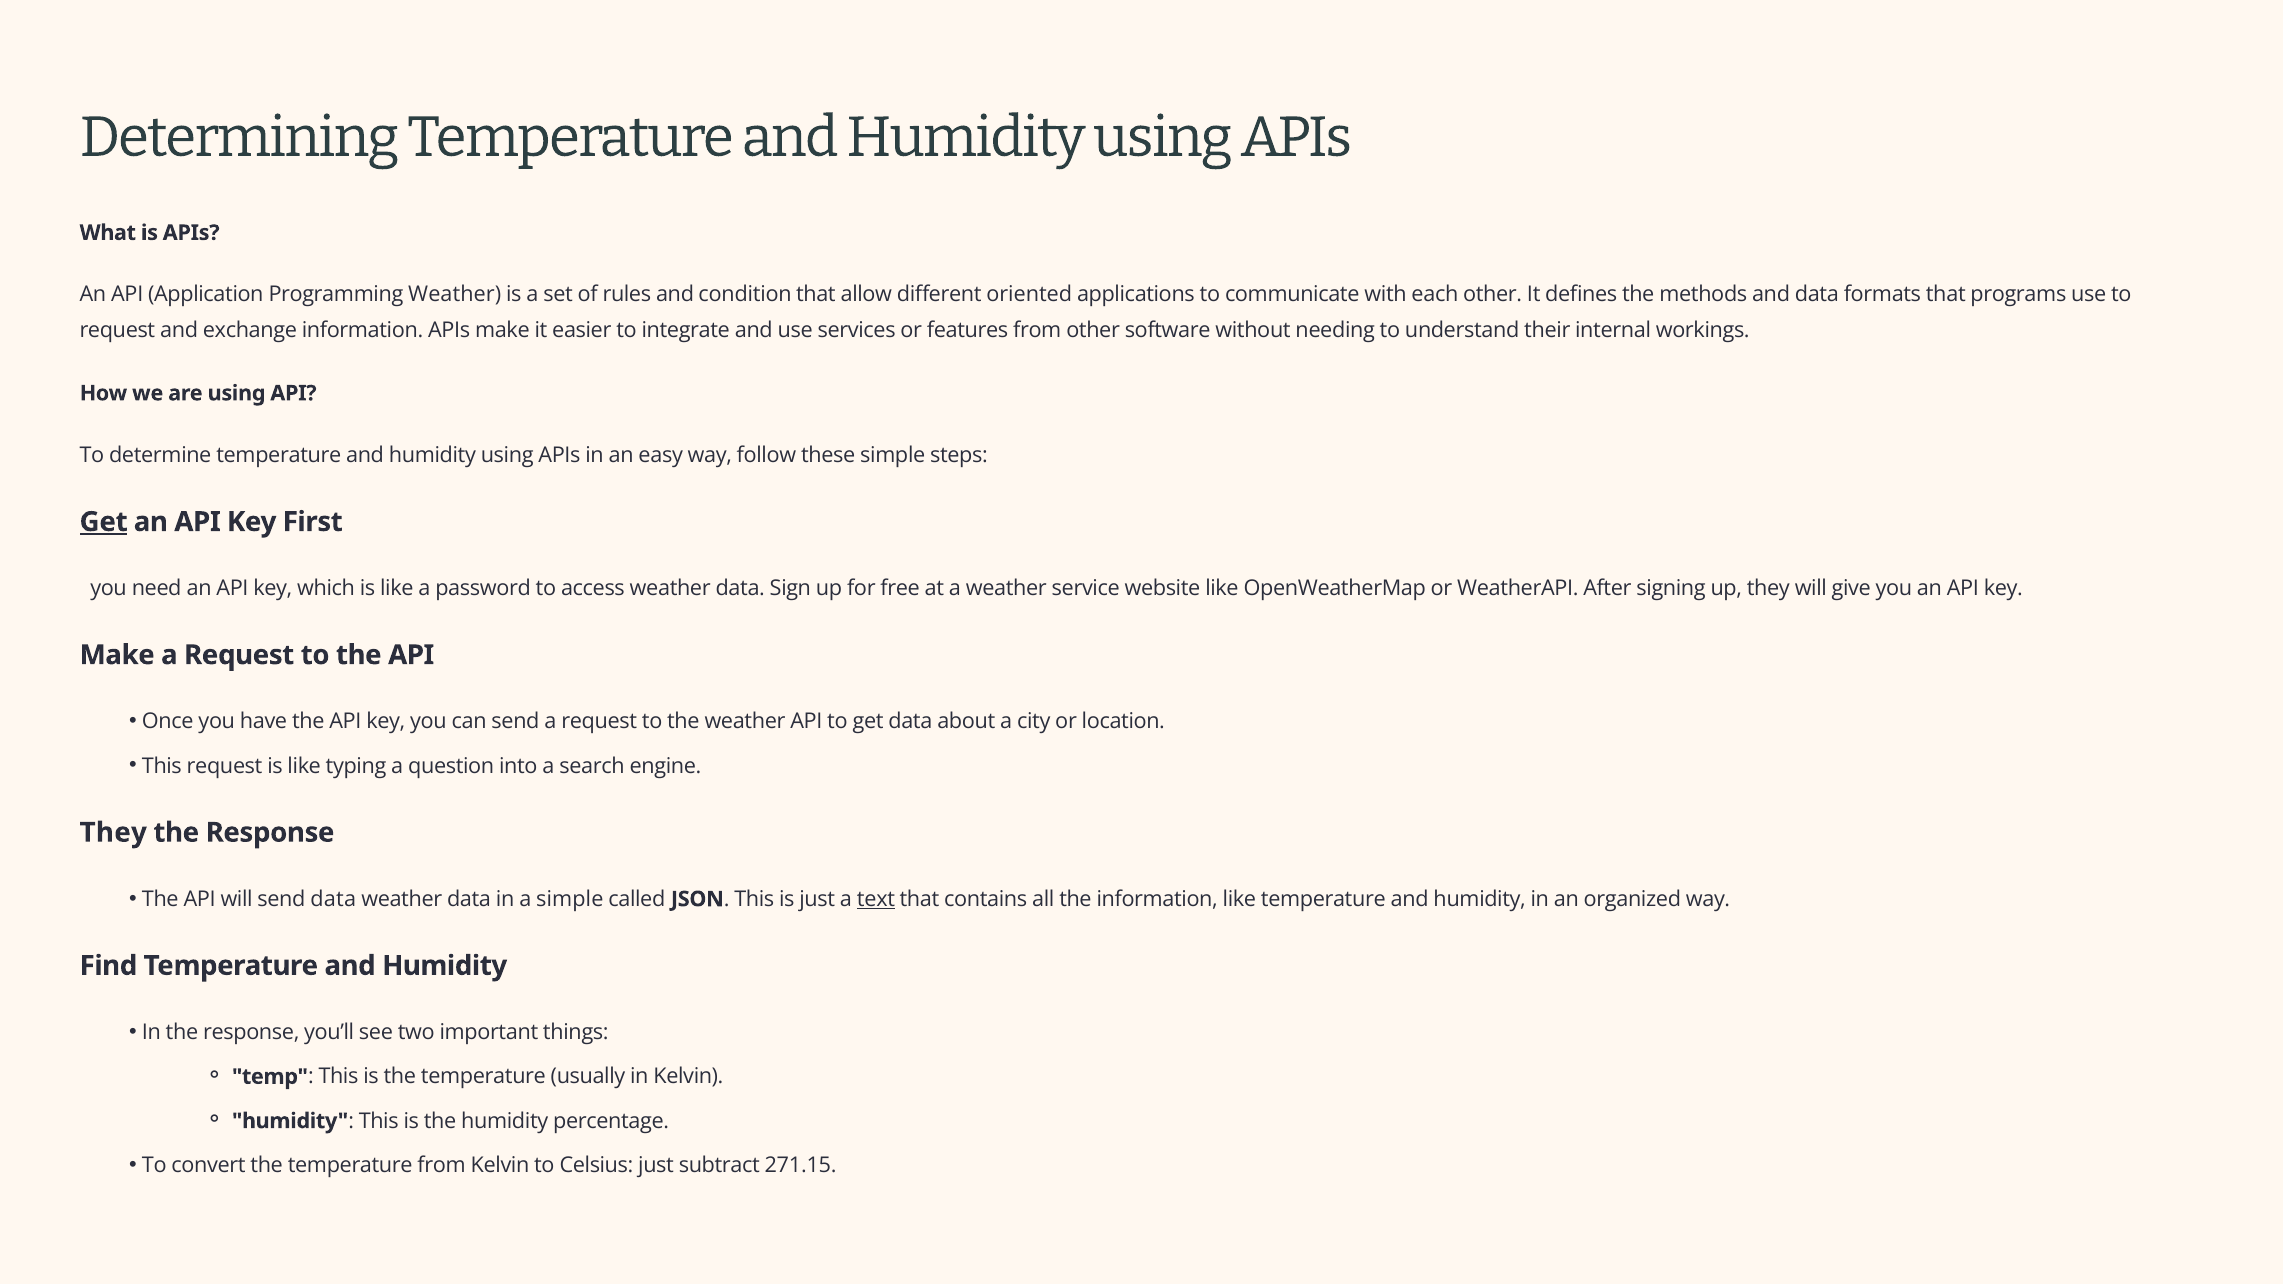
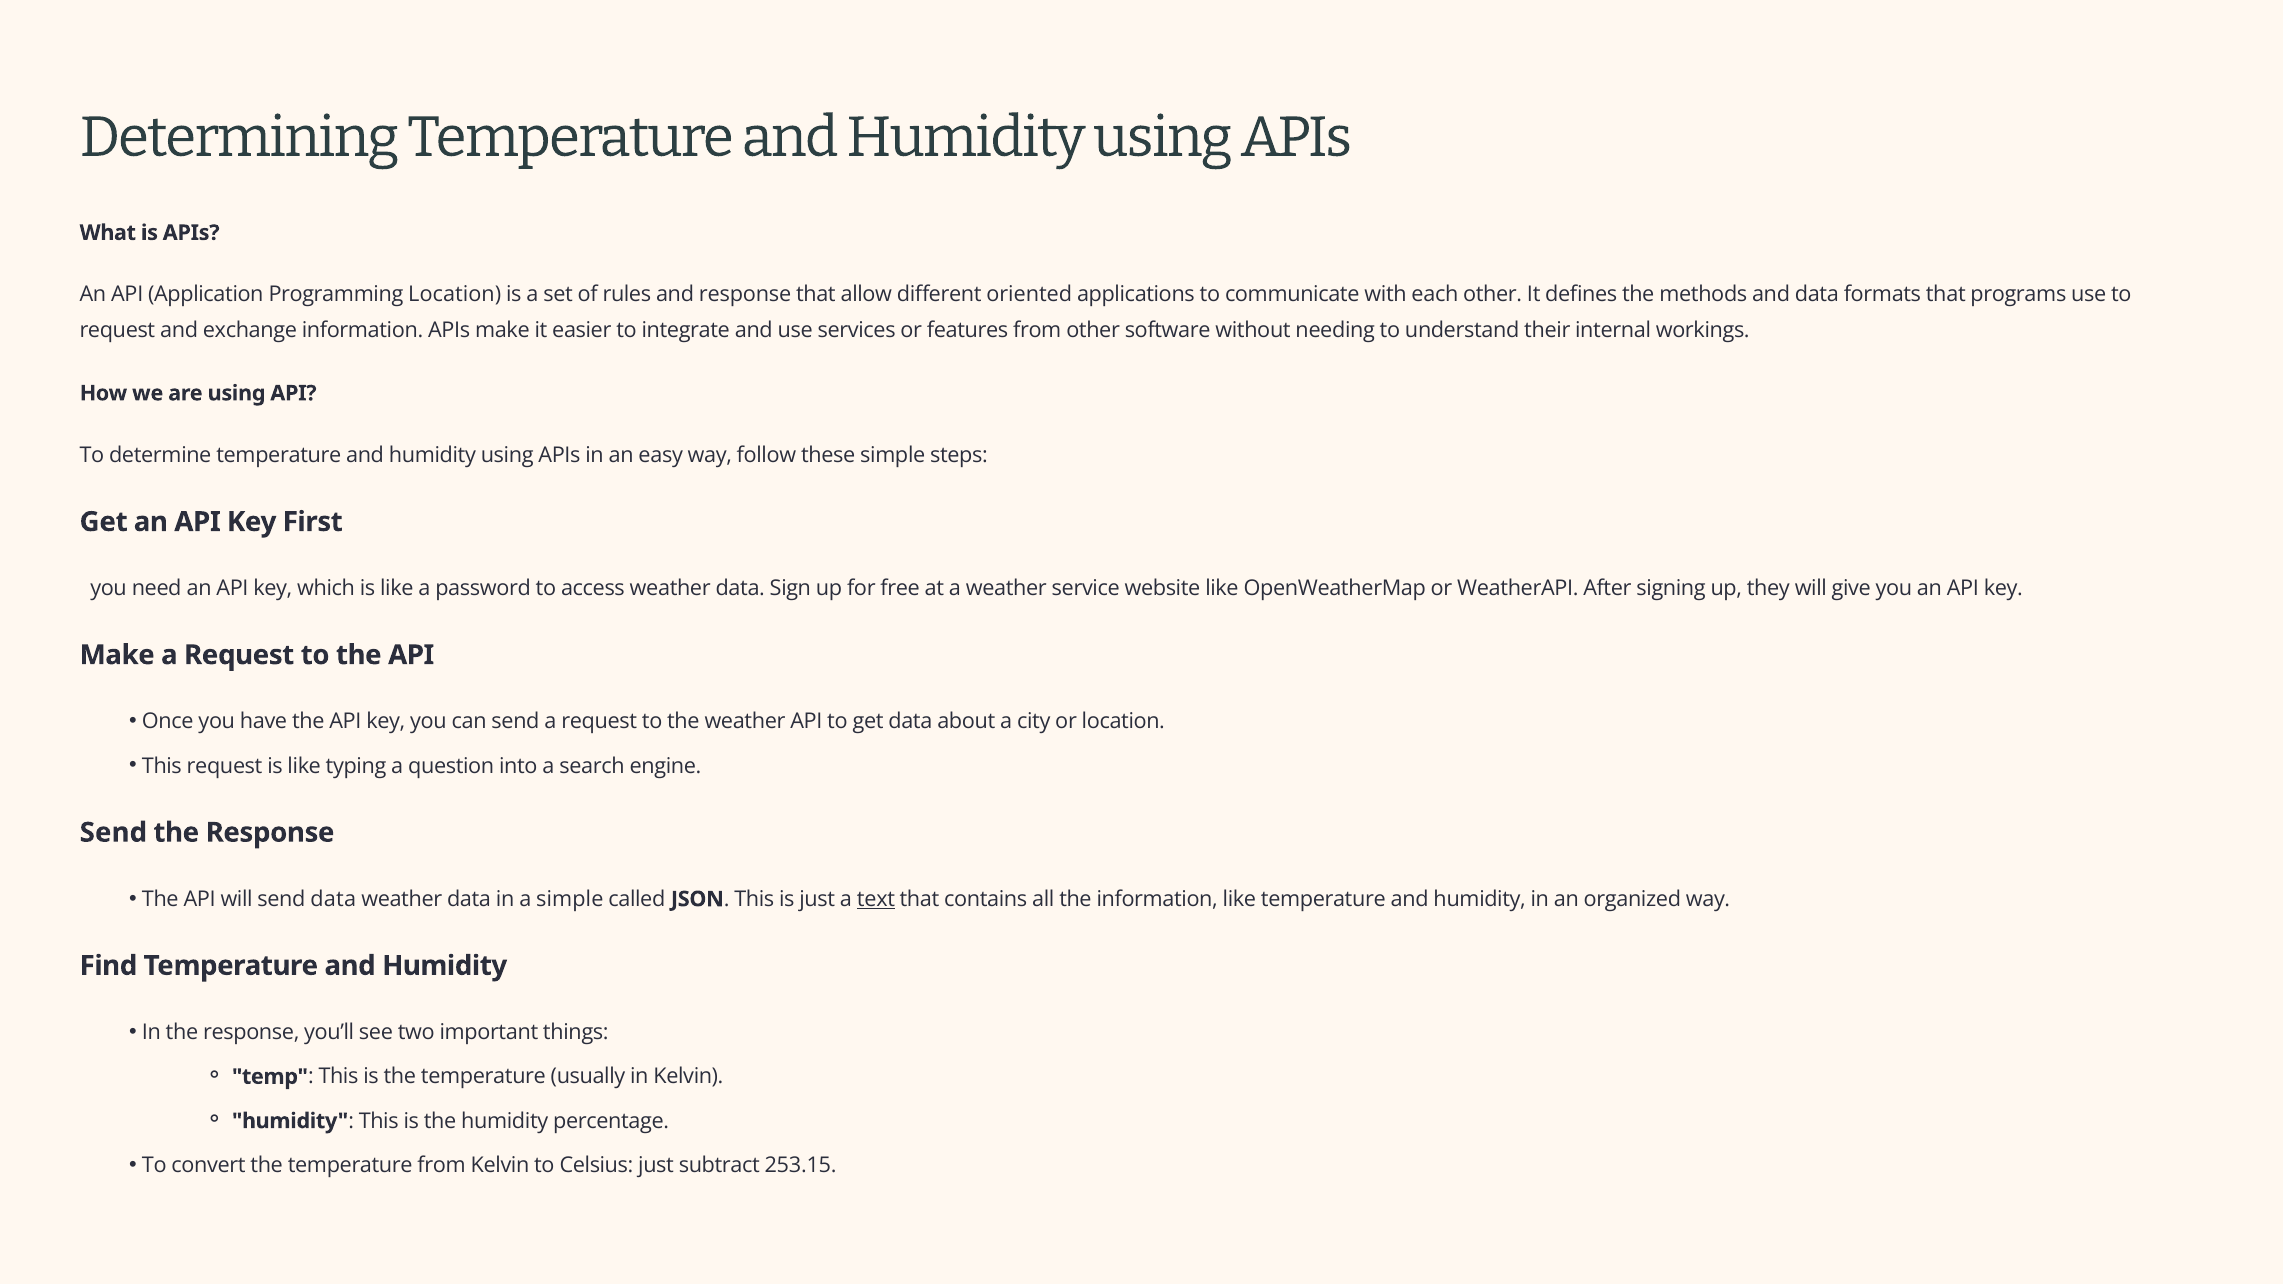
Programming Weather: Weather -> Location
and condition: condition -> response
Get at (104, 522) underline: present -> none
They at (113, 833): They -> Send
271.15: 271.15 -> 253.15
